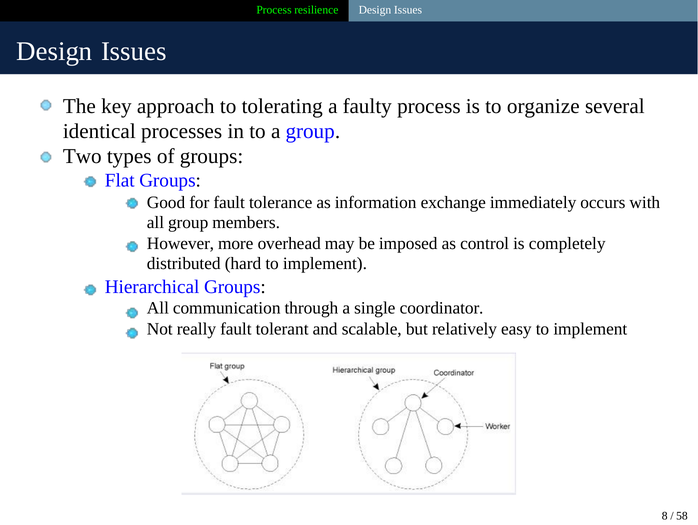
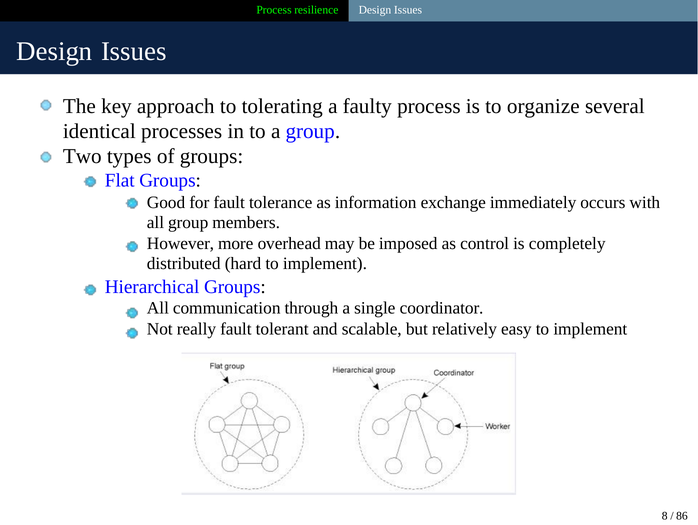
58: 58 -> 86
